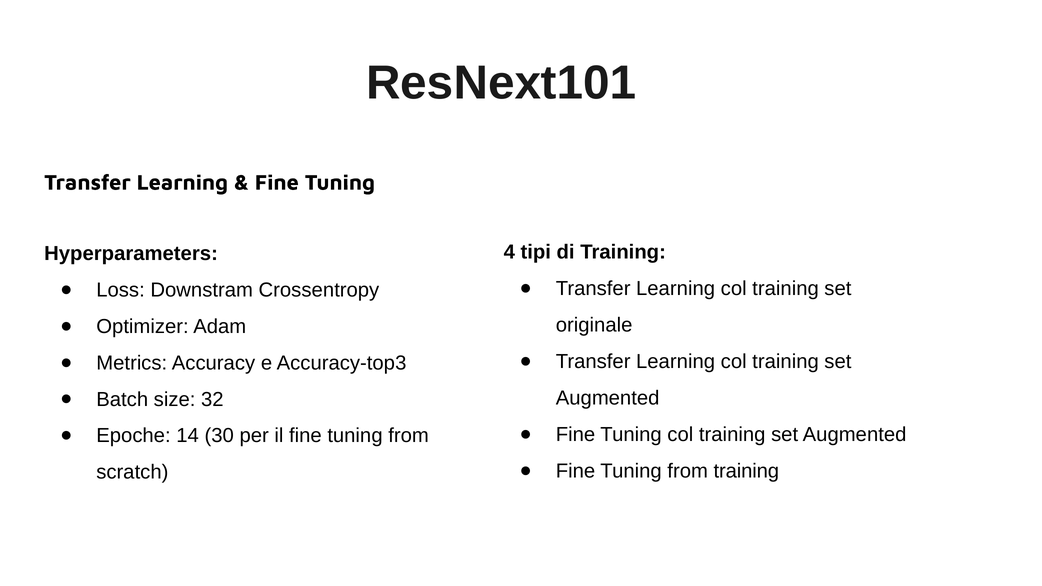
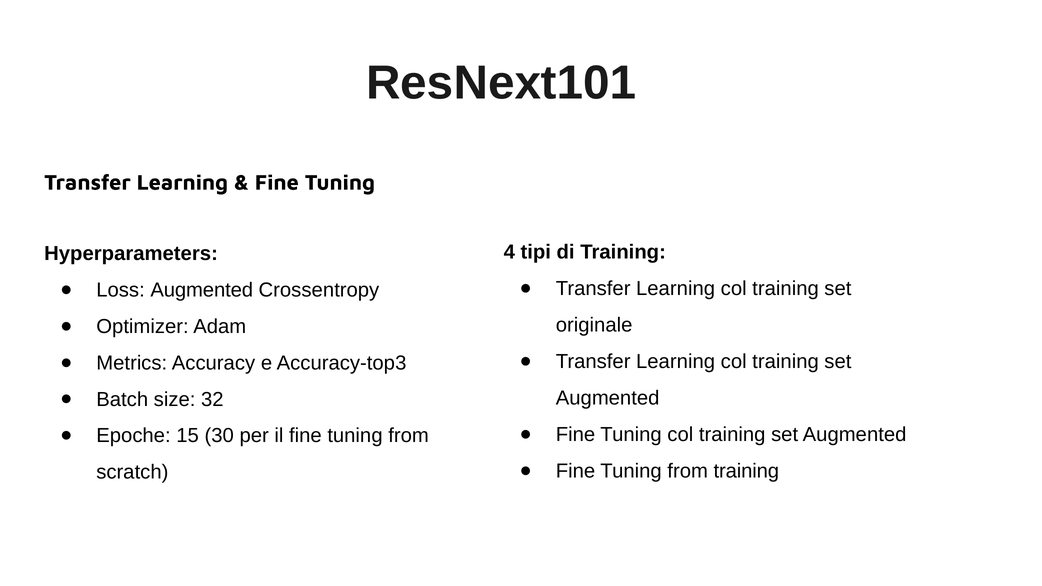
Loss Downstram: Downstram -> Augmented
14: 14 -> 15
